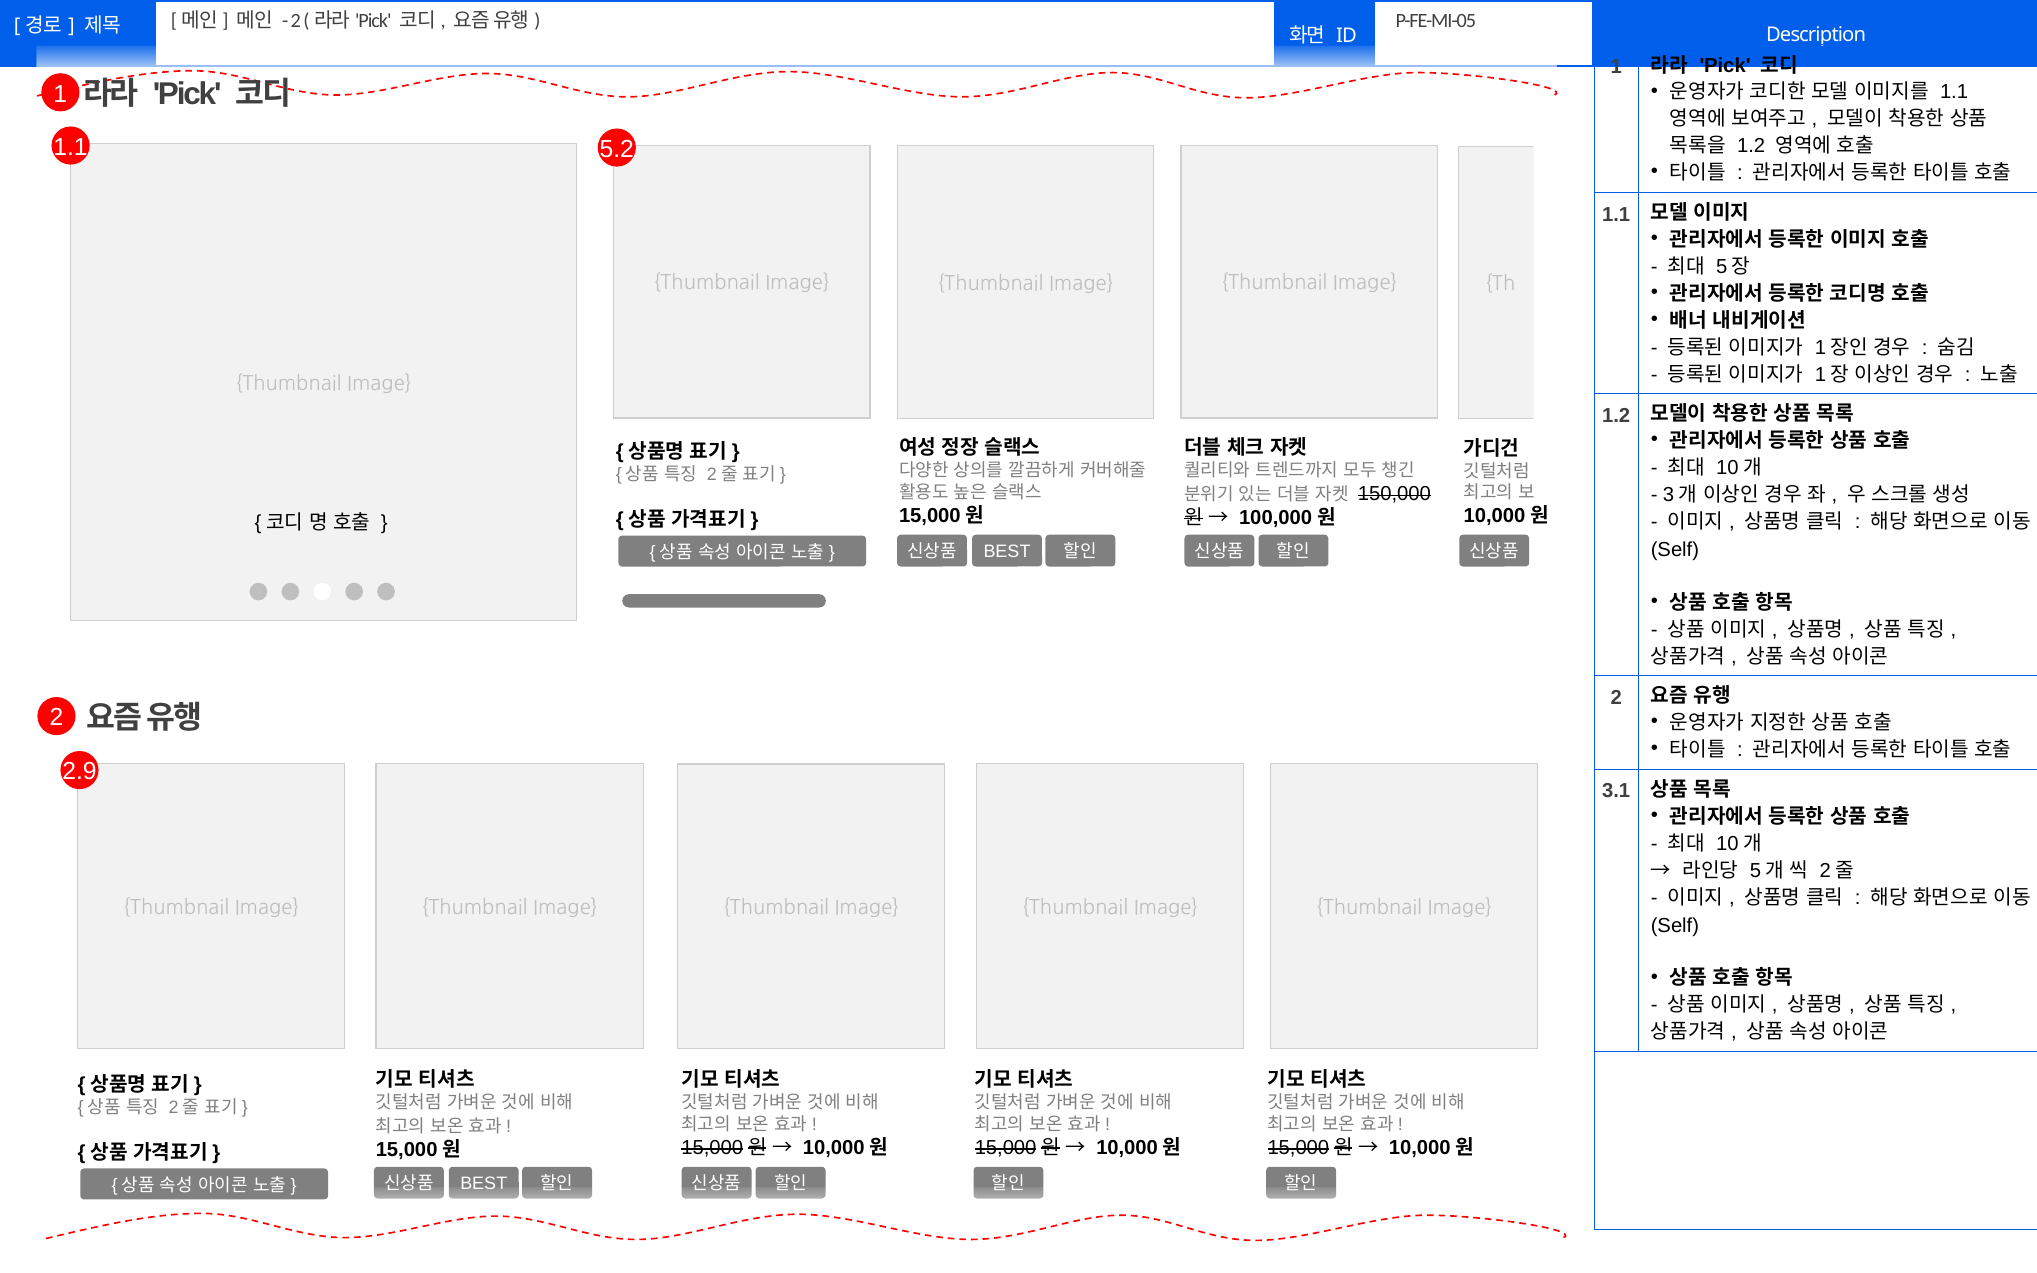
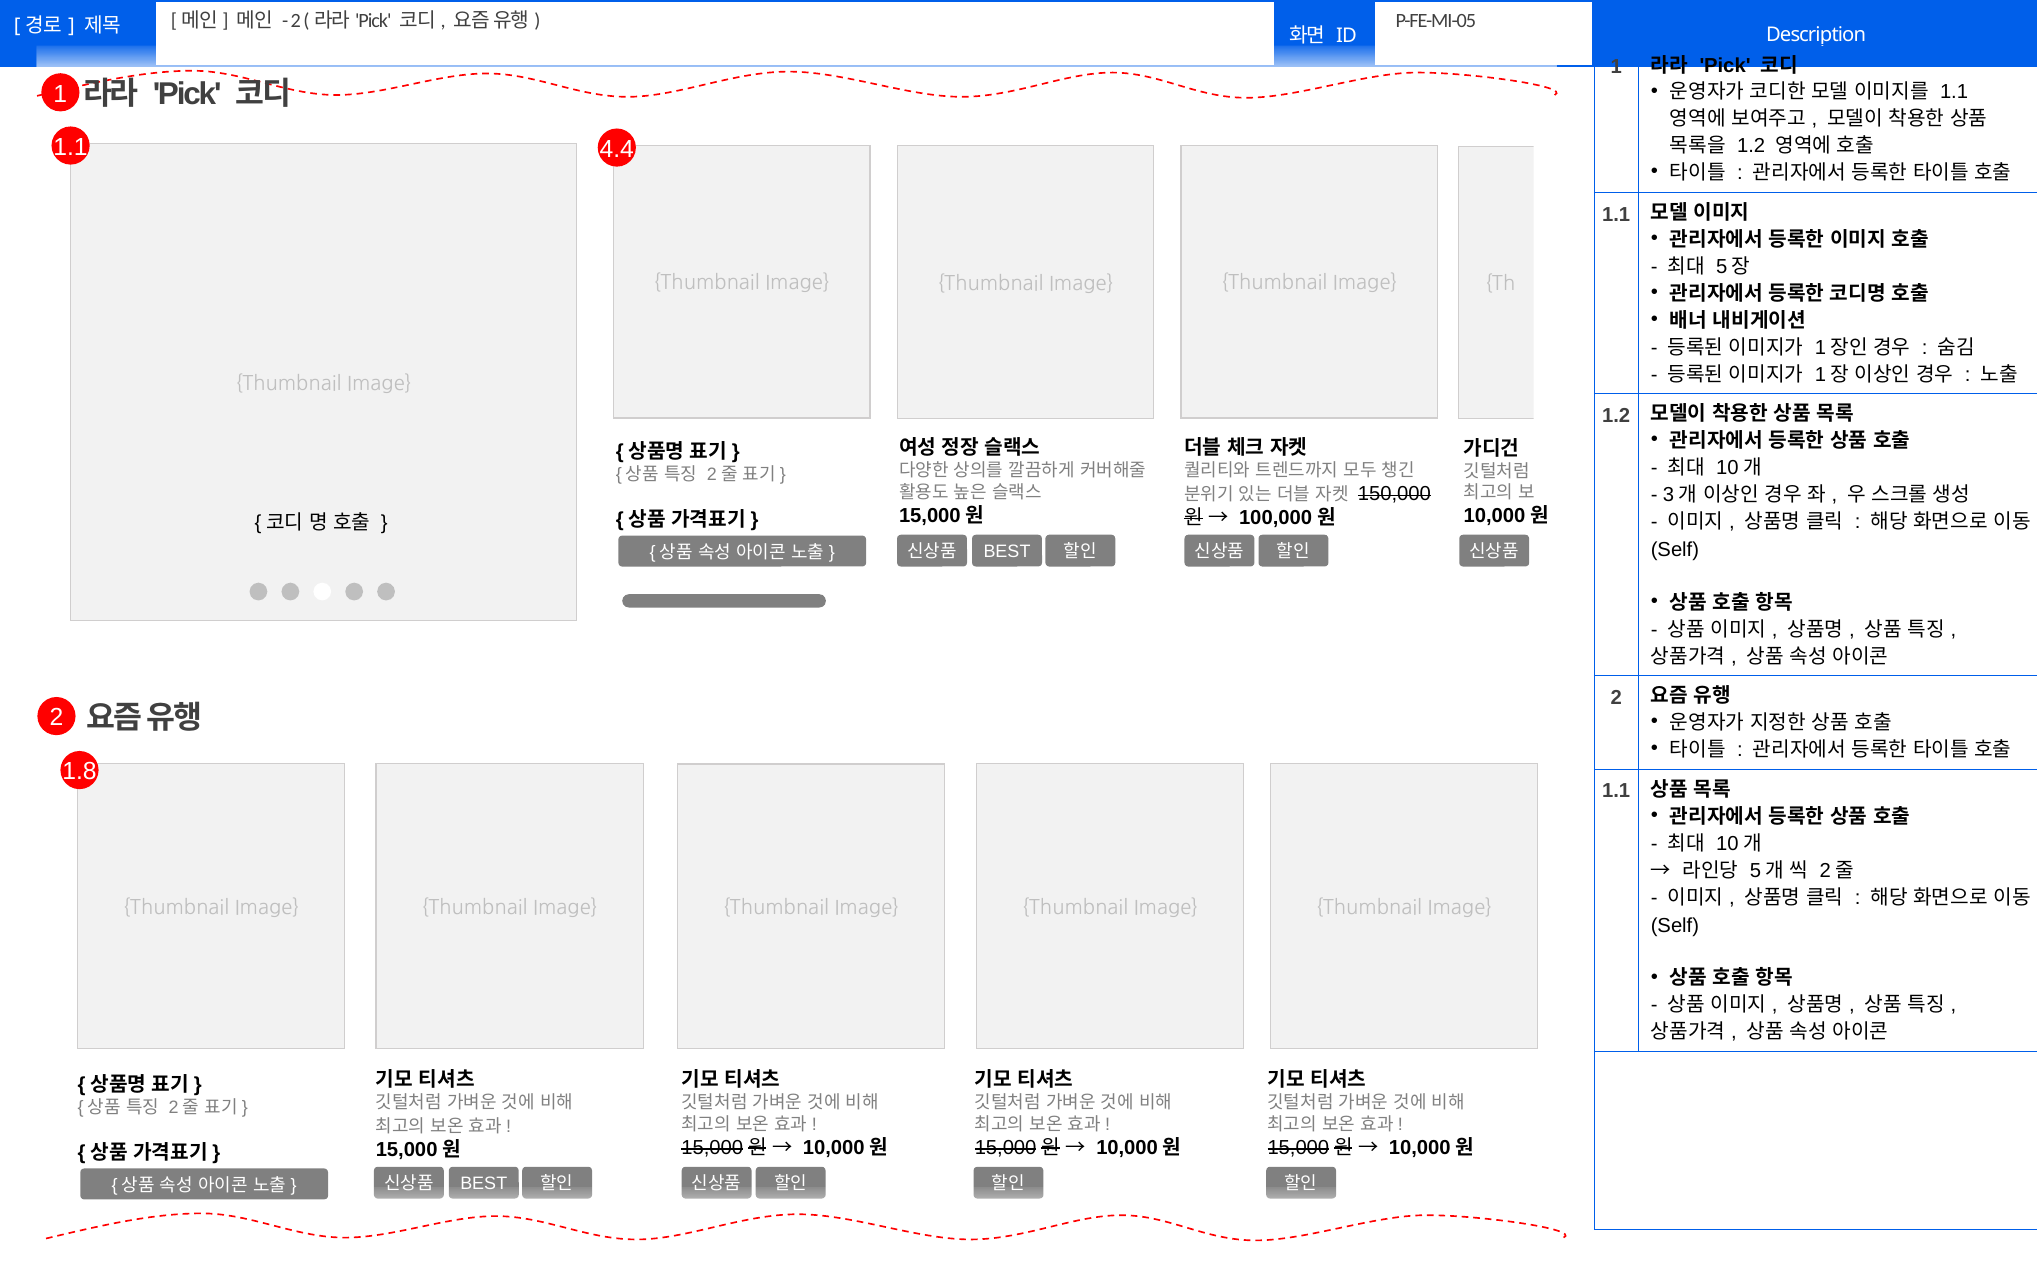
5.2: 5.2 -> 4.4
2.9: 2.9 -> 1.8
3.1 at (1616, 791): 3.1 -> 1.1
